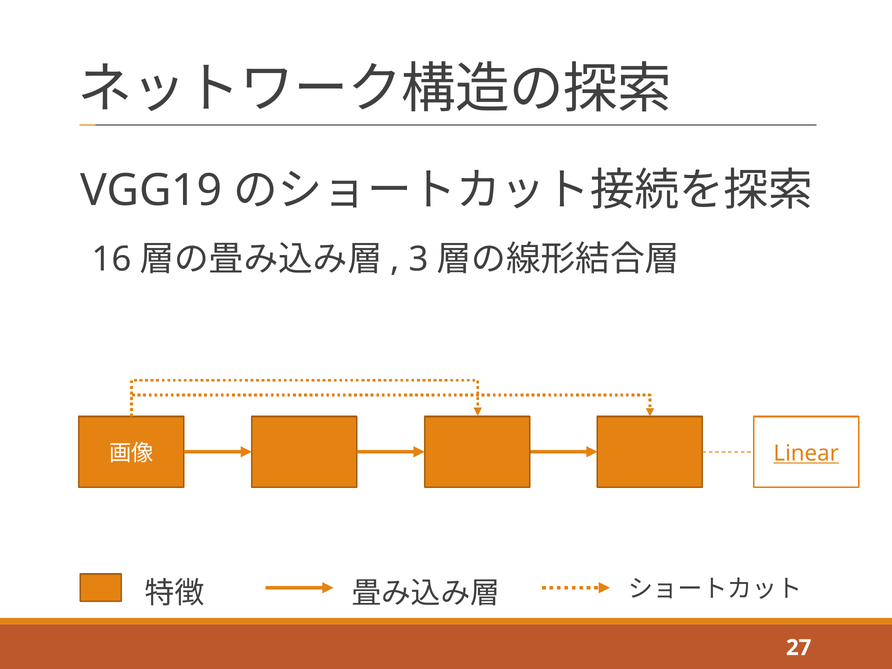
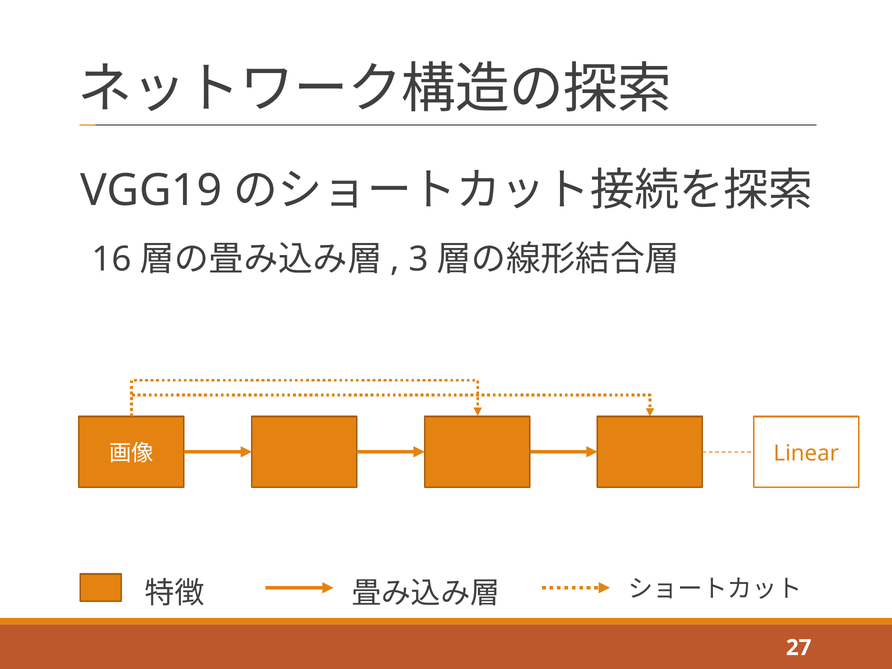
Linear underline: present -> none
